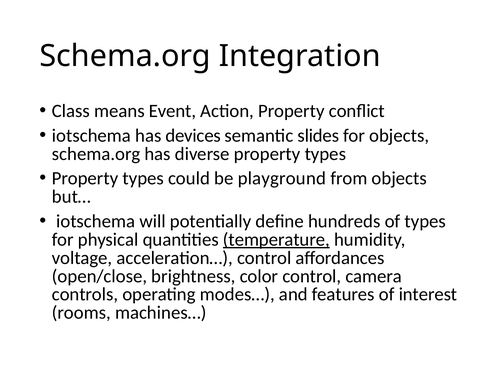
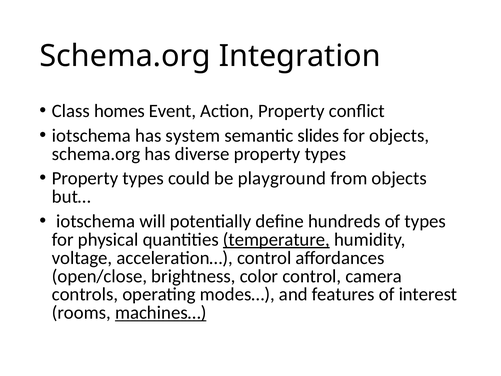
means: means -> homes
devices: devices -> system
machines… underline: none -> present
